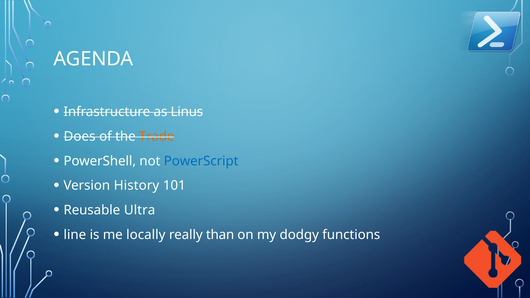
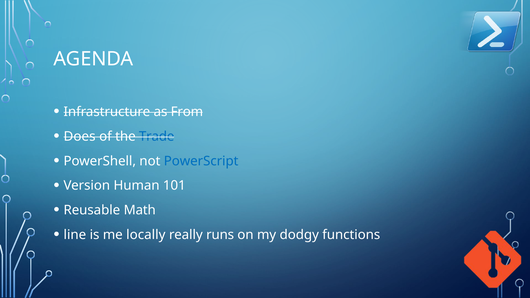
Linus: Linus -> From
Trade colour: orange -> blue
History: History -> Human
Ultra: Ultra -> Math
than: than -> runs
